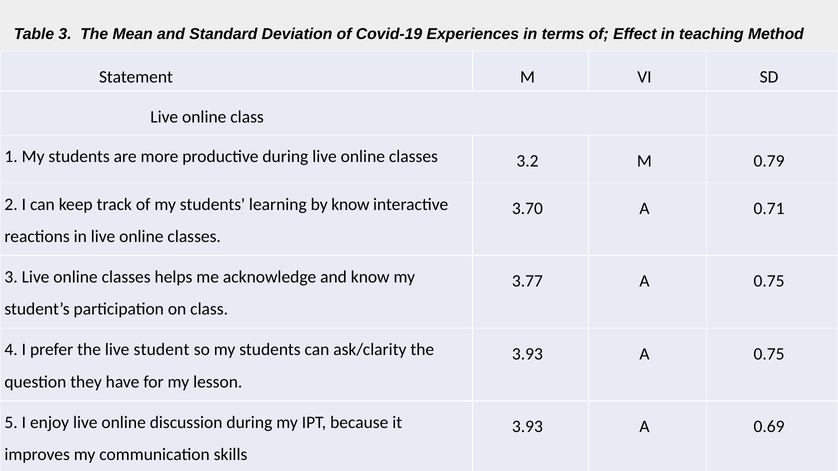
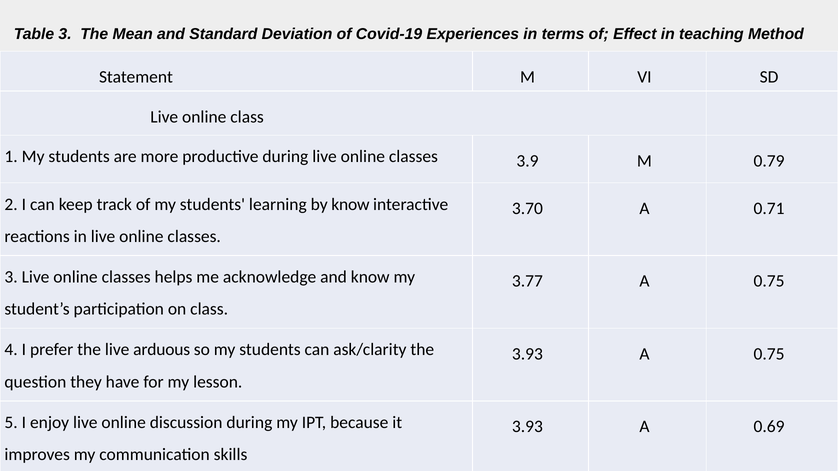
3.2: 3.2 -> 3.9
student: student -> arduous
